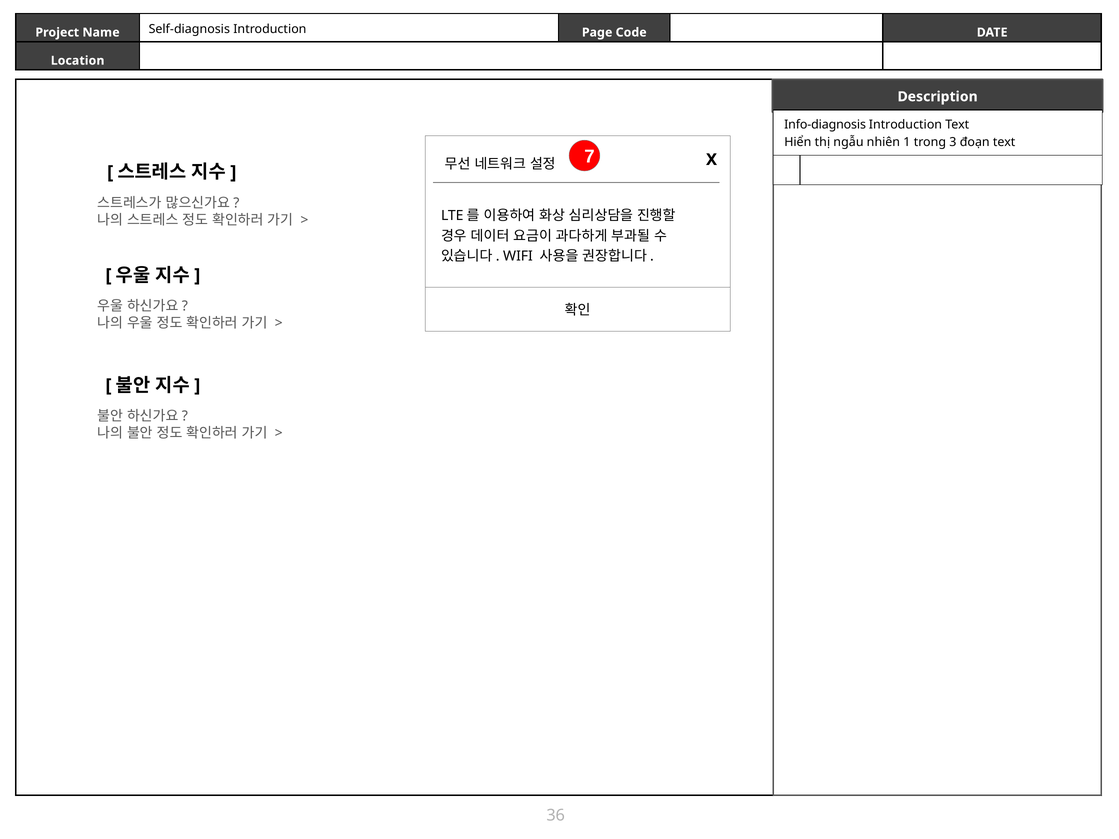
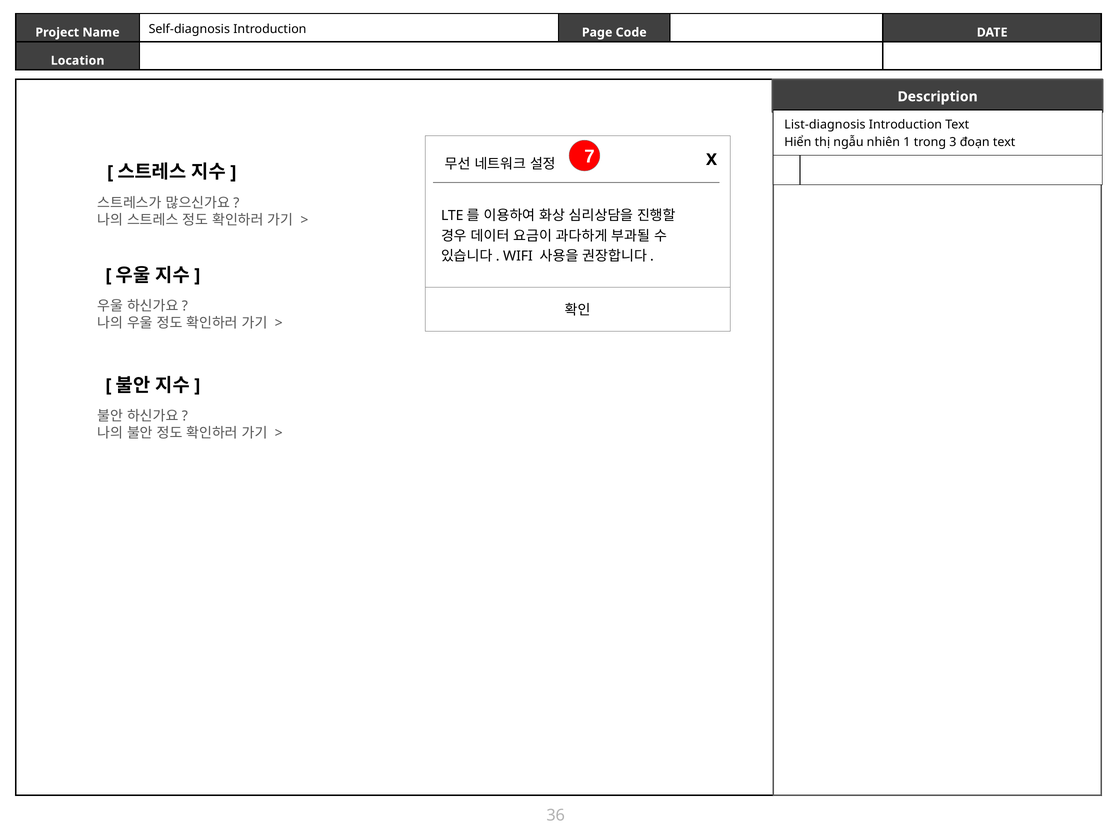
Info-diagnosis: Info-diagnosis -> List-diagnosis
